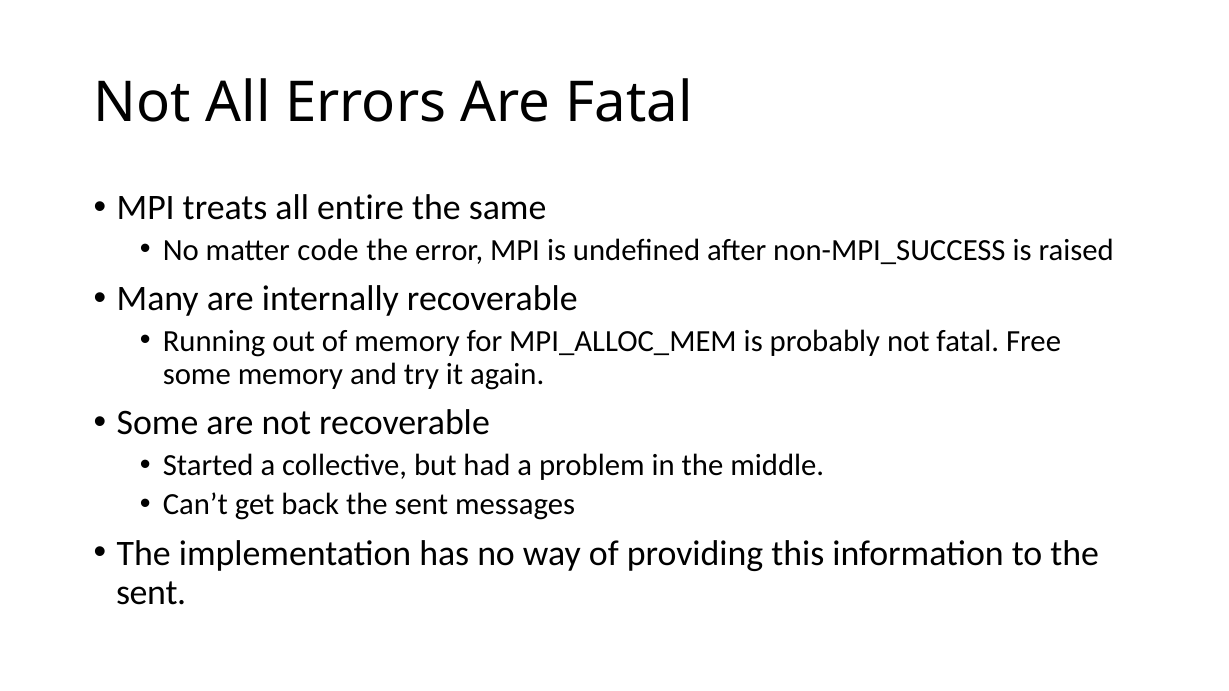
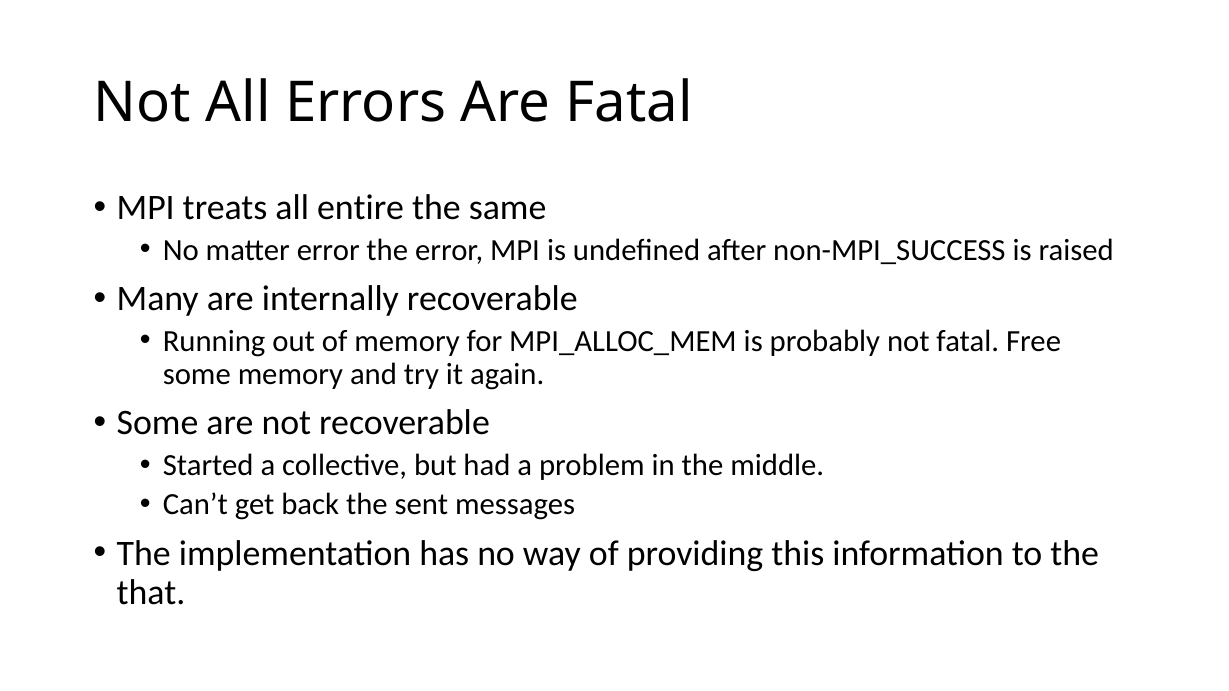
matter code: code -> error
sent at (151, 592): sent -> that
